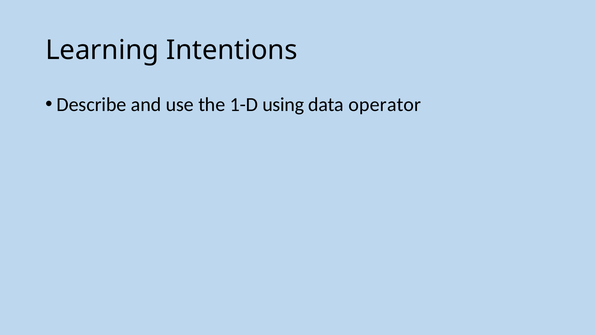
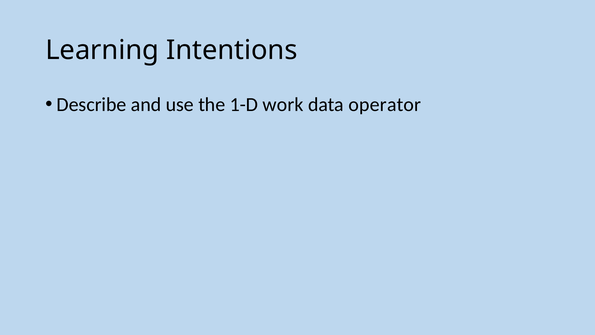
using: using -> work
